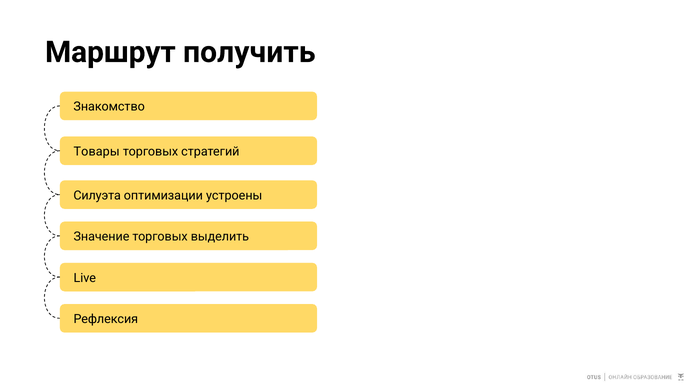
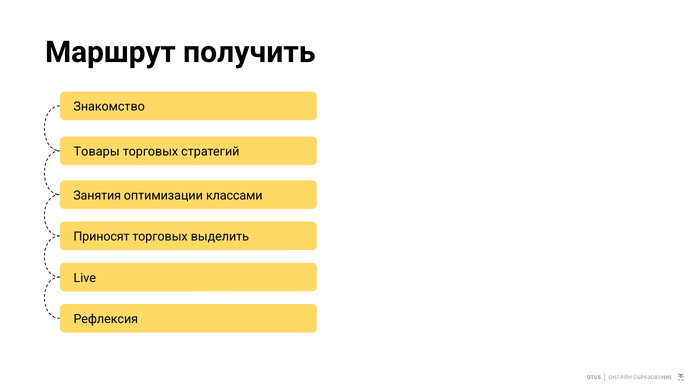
Силуэта: Силуэта -> Занятия
устроены: устроены -> классами
Значение: Значение -> Приносят
